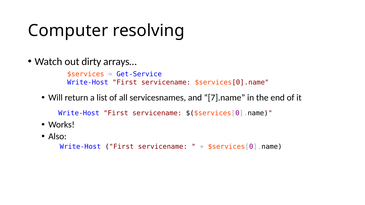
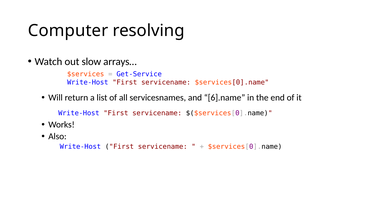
dirty: dirty -> slow
7].name: 7].name -> 6].name
